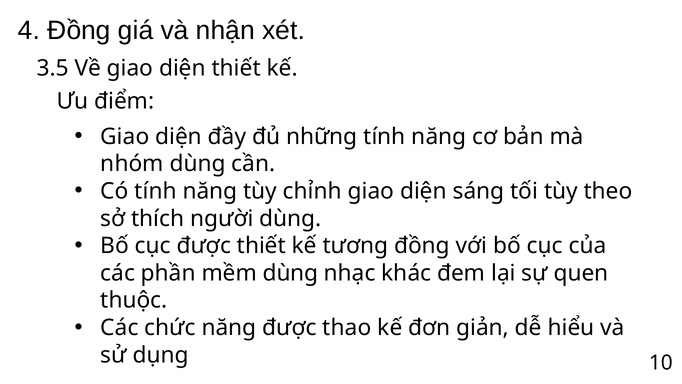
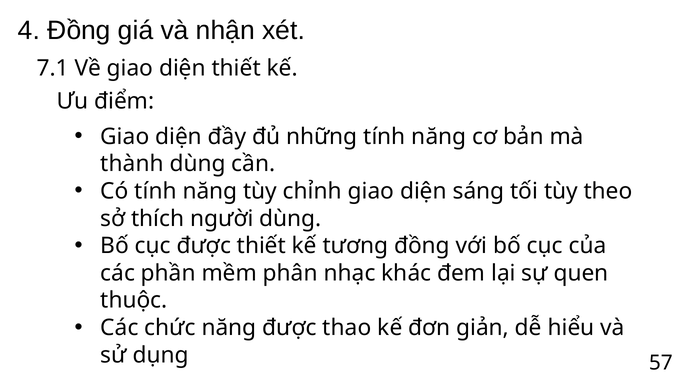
3.5: 3.5 -> 7.1
nhóm: nhóm -> thành
mềm dùng: dùng -> phân
10: 10 -> 57
